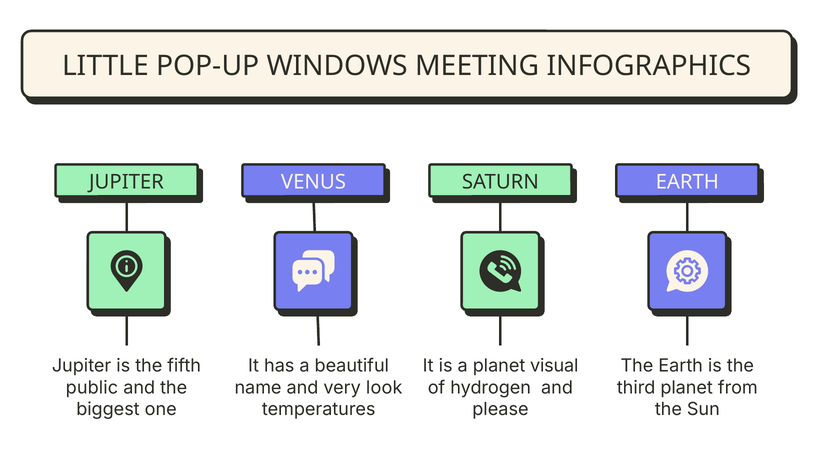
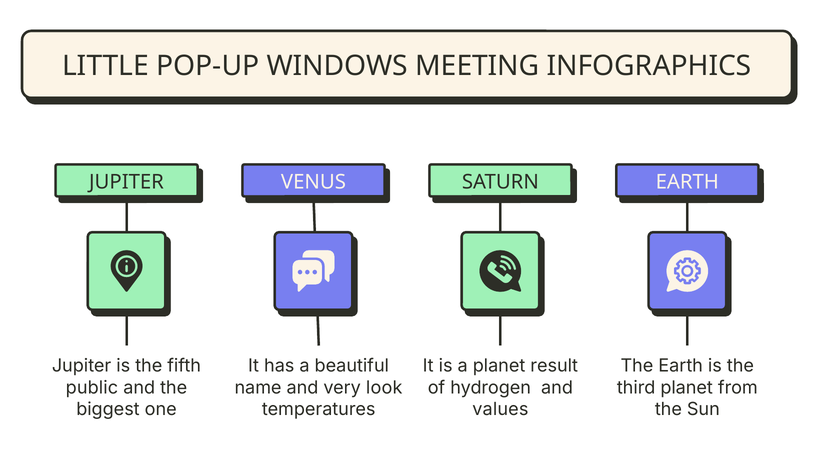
visual: visual -> result
please: please -> values
